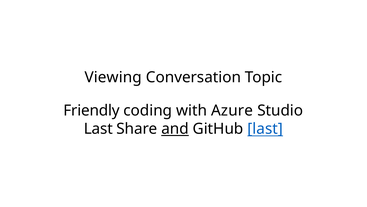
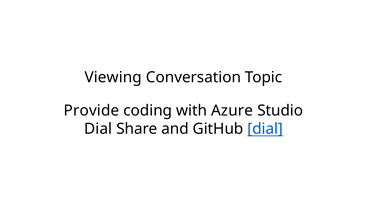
Friendly: Friendly -> Provide
Last at (98, 129): Last -> Dial
and underline: present -> none
GitHub last: last -> dial
